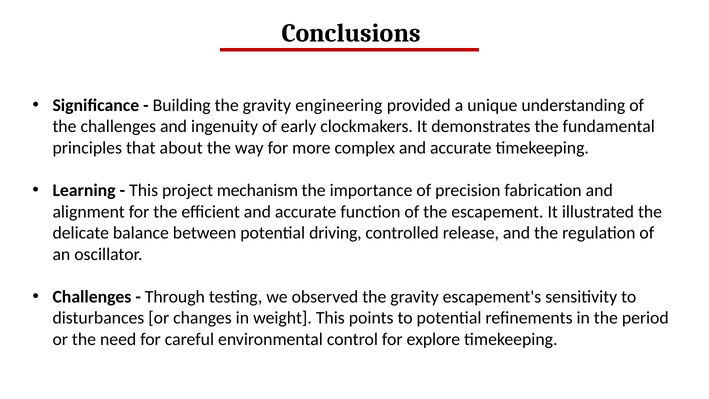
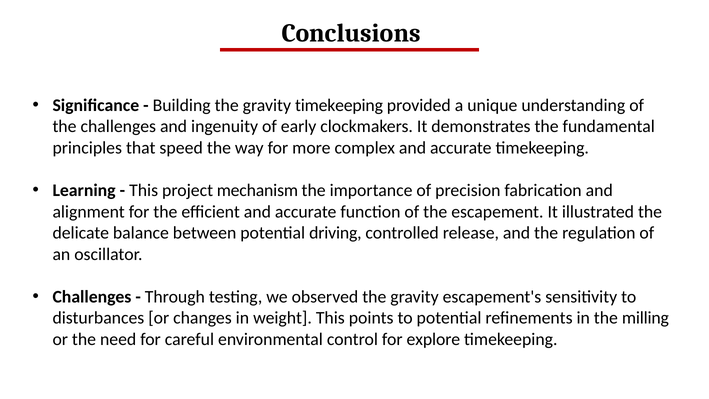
gravity engineering: engineering -> timekeeping
about: about -> speed
period: period -> milling
